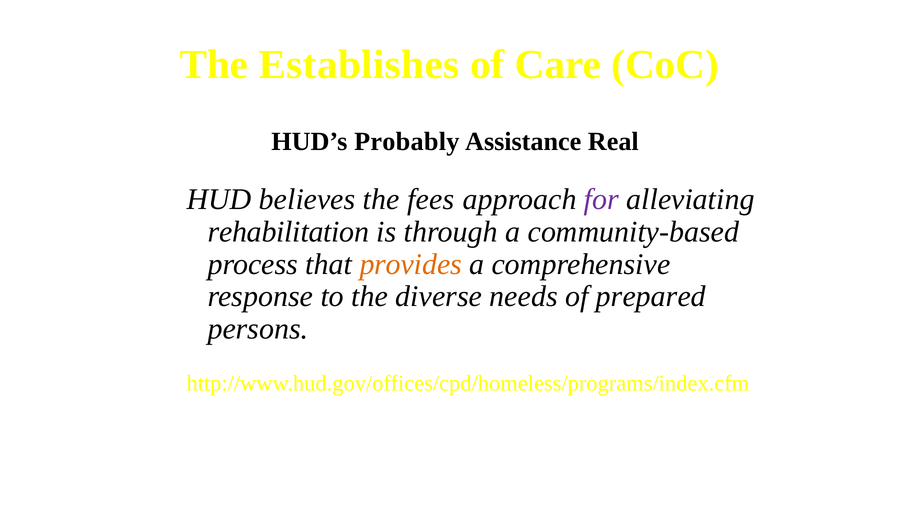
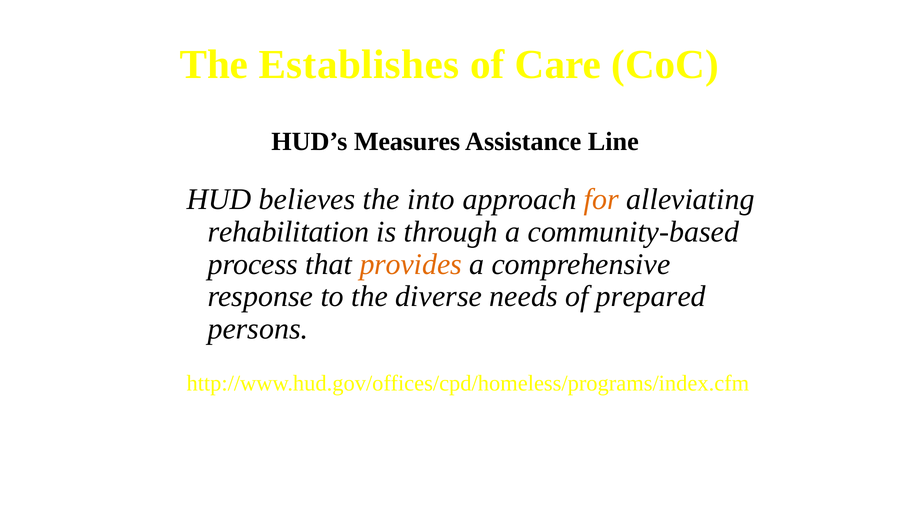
Probably: Probably -> Measures
Real: Real -> Line
fees: fees -> into
for colour: purple -> orange
